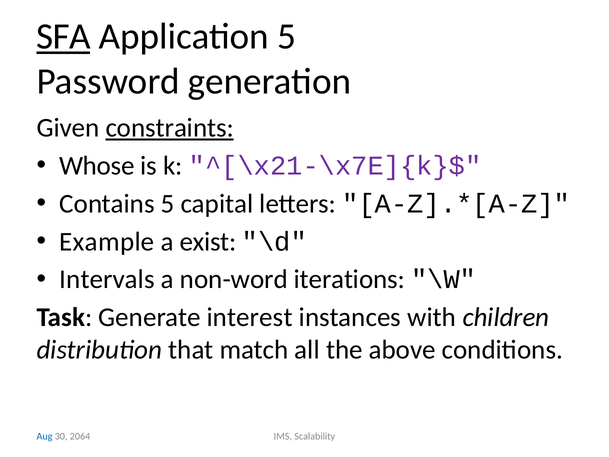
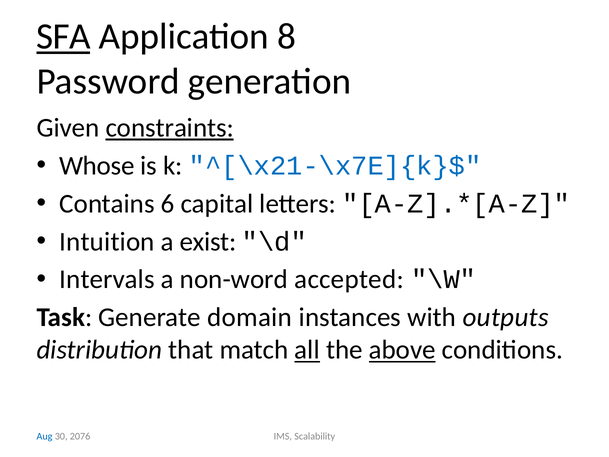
Application 5: 5 -> 8
^[\x21-\x7E]{k}$ colour: purple -> blue
Contains 5: 5 -> 6
Example: Example -> Intuition
iterations: iterations -> accepted
interest: interest -> domain
children: children -> outputs
all underline: none -> present
above underline: none -> present
2064: 2064 -> 2076
